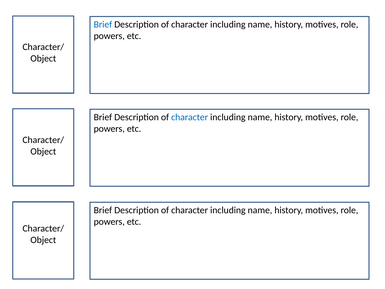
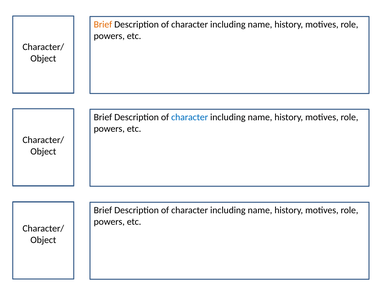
Brief at (103, 24) colour: blue -> orange
